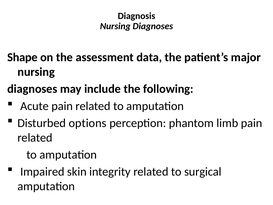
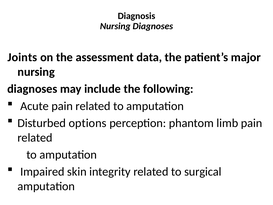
Shape: Shape -> Joints
